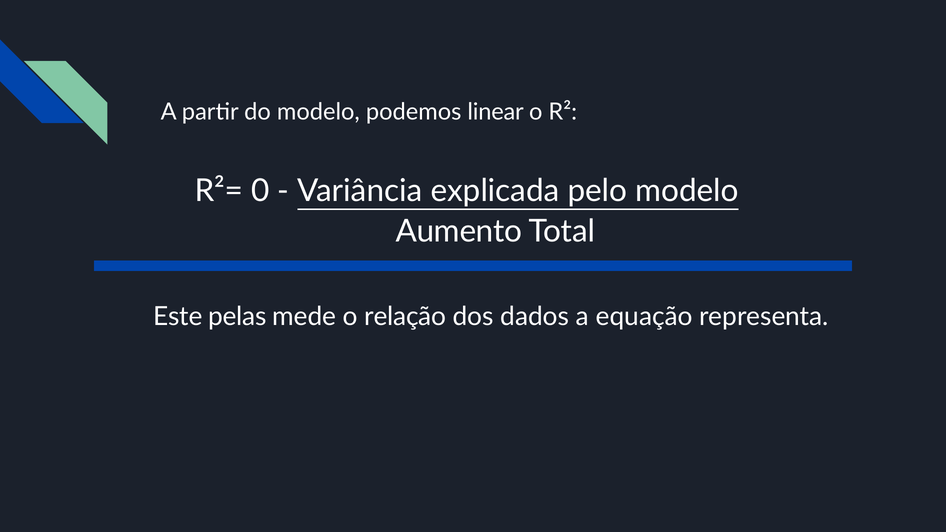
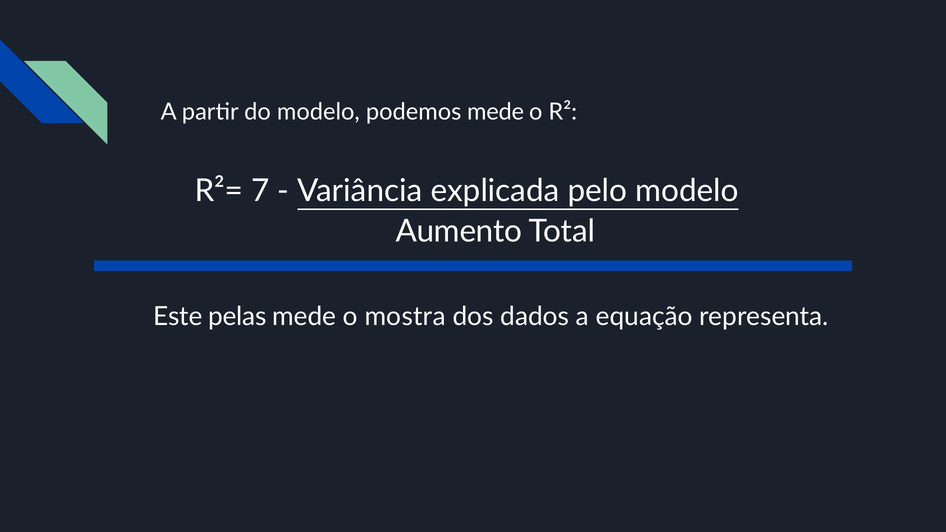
podemos linear: linear -> mede
0: 0 -> 7
relação: relação -> mostra
